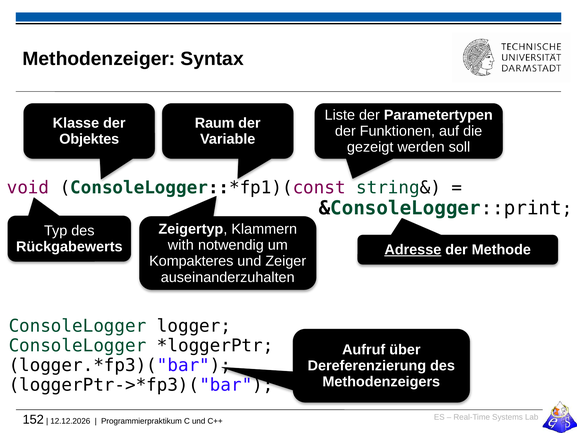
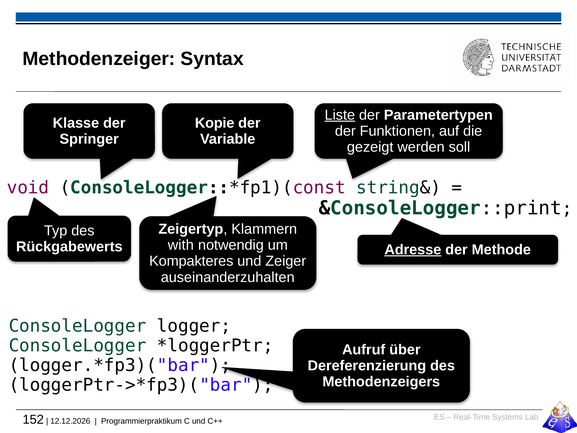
Liste underline: none -> present
Raum: Raum -> Kopie
Objektes: Objektes -> Springer
